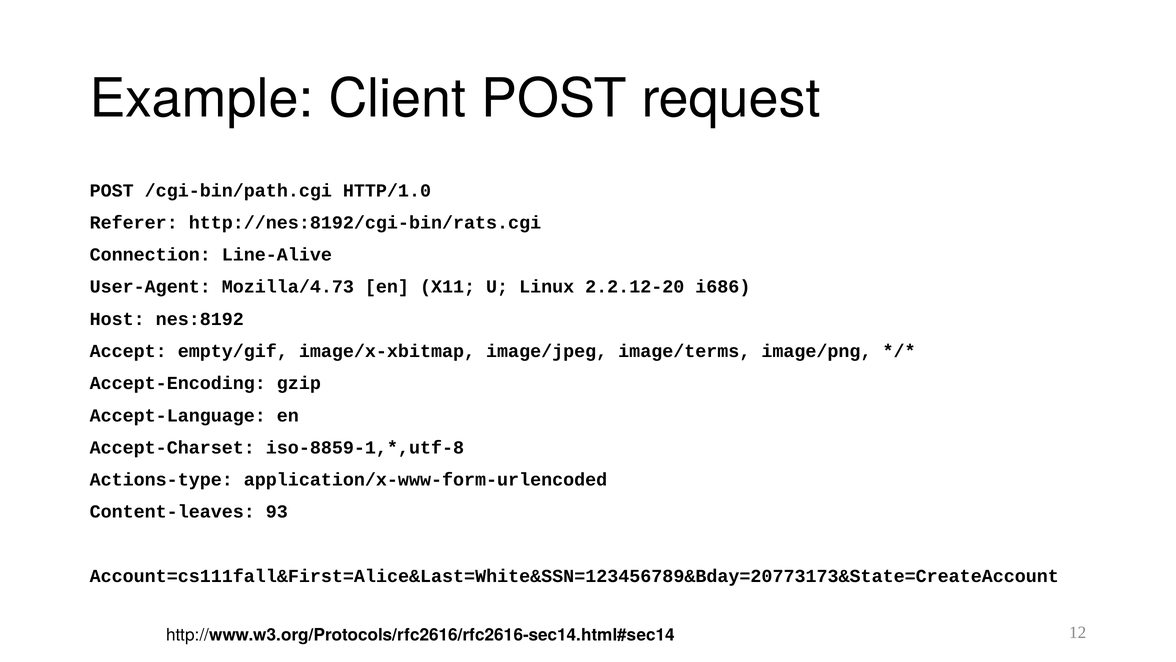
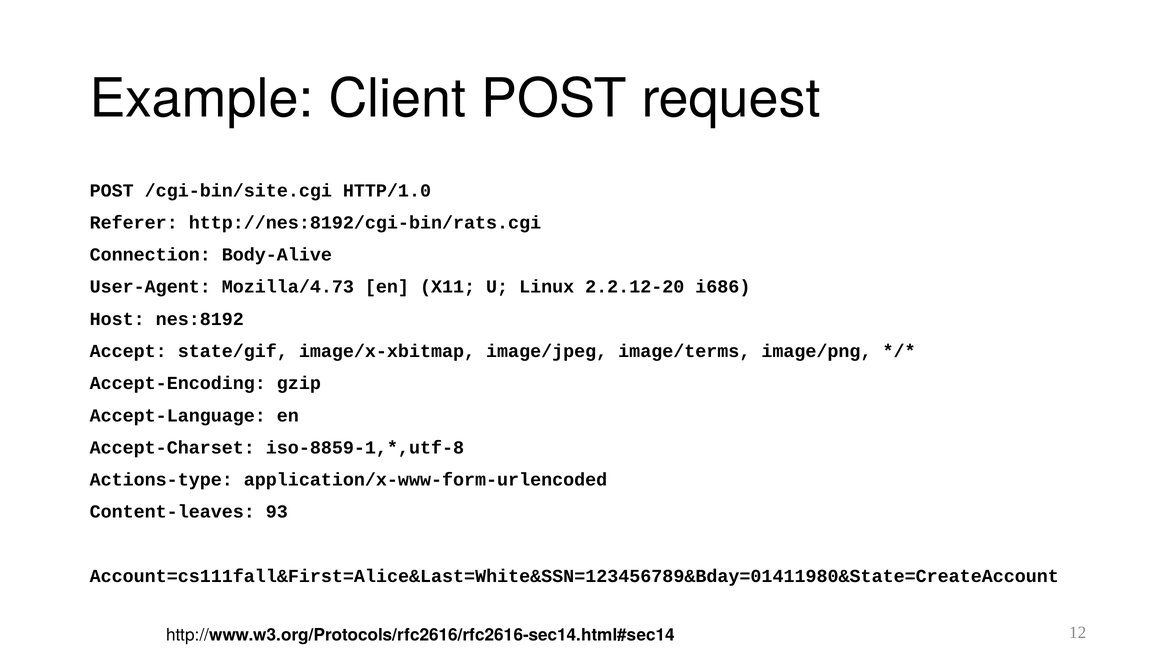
/cgi-bin/path.cgi: /cgi-bin/path.cgi -> /cgi-bin/site.cgi
Line-Alive: Line-Alive -> Body-Alive
empty/gif: empty/gif -> state/gif
Account=cs111fall&First=Alice&Last=White&SSN=123456789&Bday=20773173&State=CreateAccount: Account=cs111fall&First=Alice&Last=White&SSN=123456789&Bday=20773173&State=CreateAccount -> Account=cs111fall&First=Alice&Last=White&SSN=123456789&Bday=01411980&State=CreateAccount
